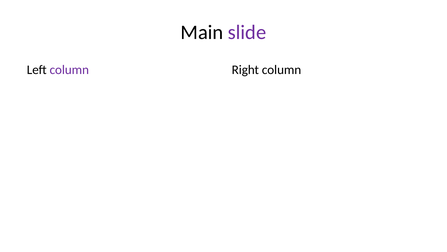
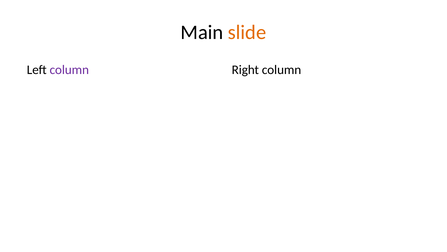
slide colour: purple -> orange
